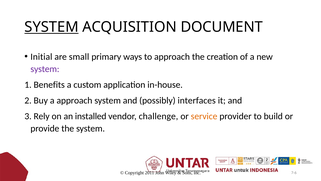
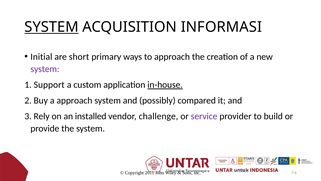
DOCUMENT: DOCUMENT -> INFORMASI
small: small -> short
Benefits: Benefits -> Support
in-house underline: none -> present
interfaces: interfaces -> compared
service colour: orange -> purple
